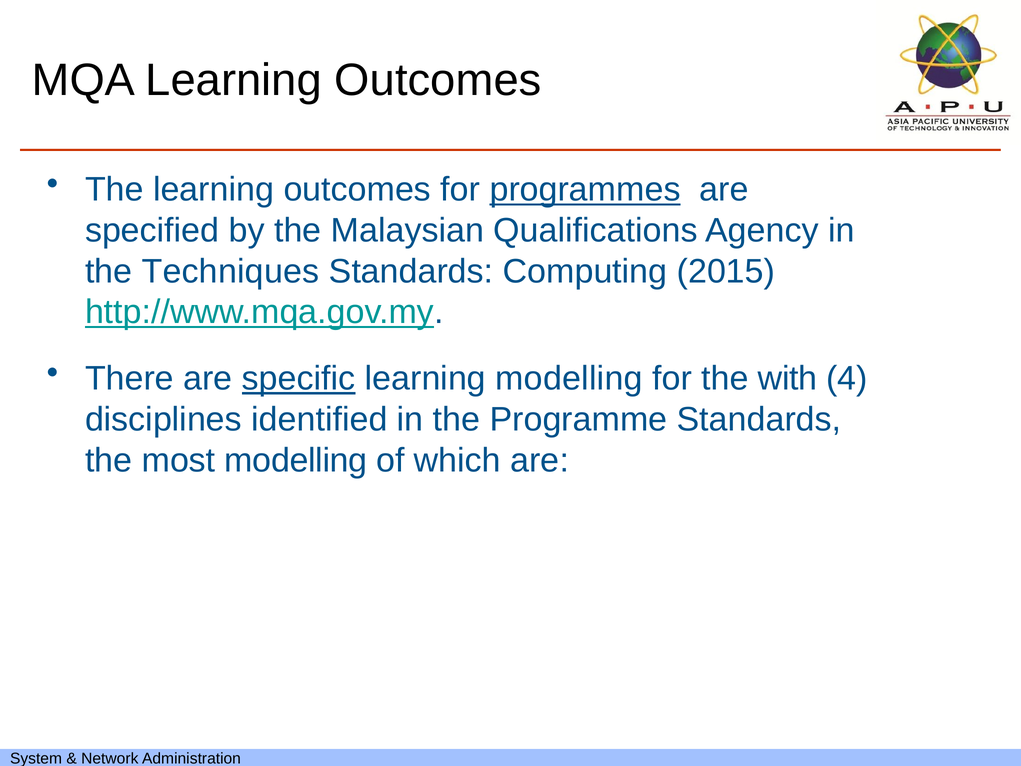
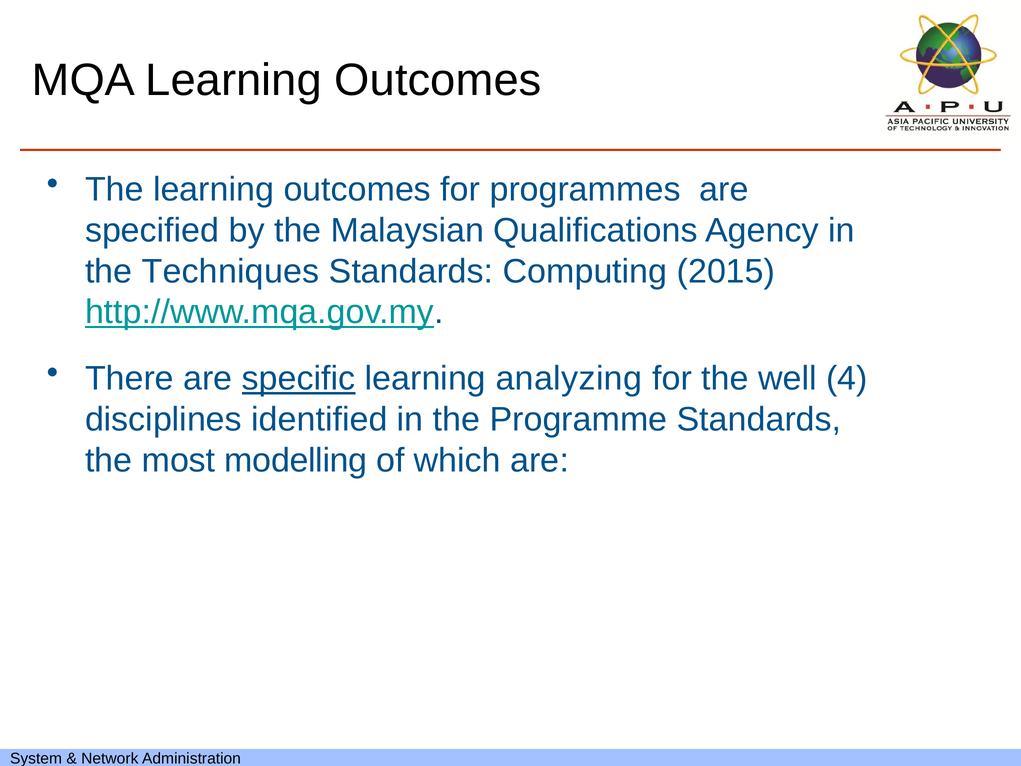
programmes underline: present -> none
learning modelling: modelling -> analyzing
with: with -> well
